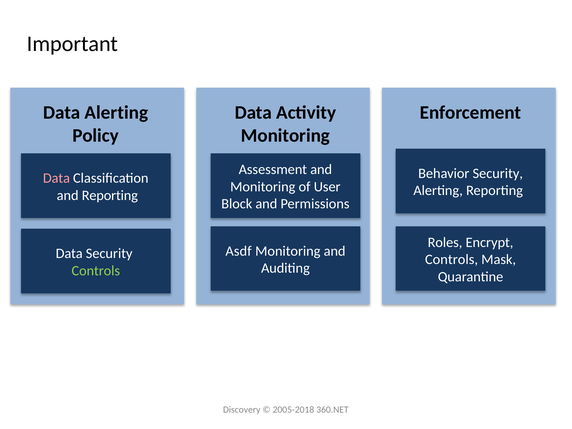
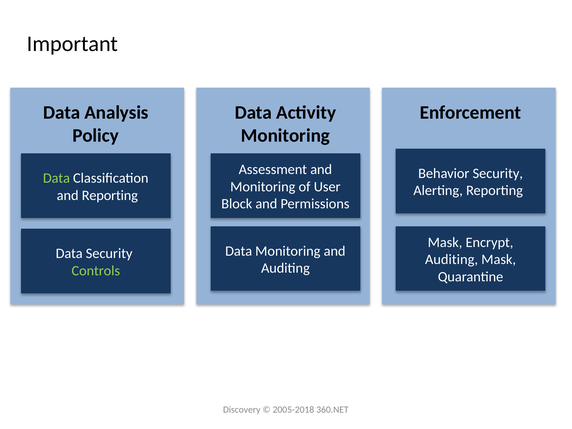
Data Alerting: Alerting -> Analysis
Data at (56, 178) colour: pink -> light green
Roles at (445, 242): Roles -> Mask
Asdf at (239, 251): Asdf -> Data
Controls at (452, 260): Controls -> Auditing
